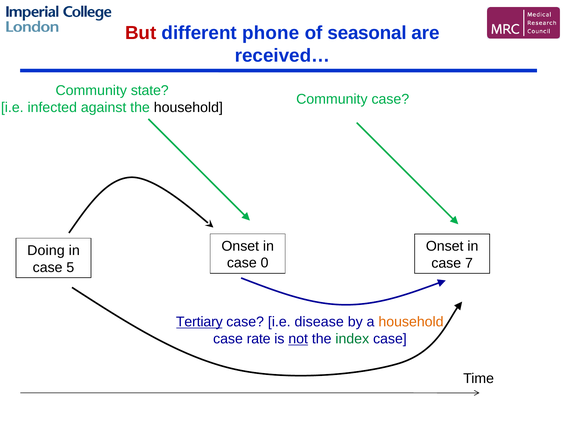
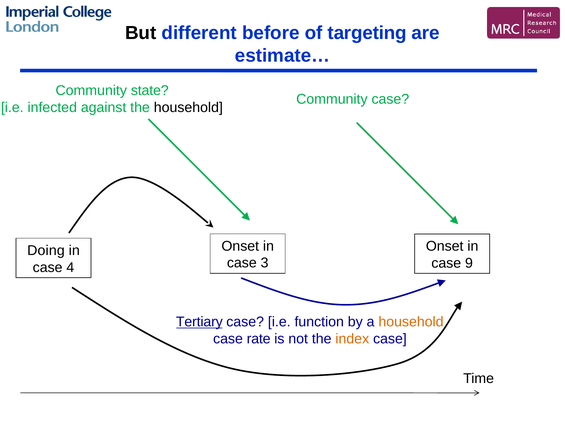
But colour: red -> black
phone: phone -> before
seasonal: seasonal -> targeting
received…: received… -> estimate…
0: 0 -> 3
7: 7 -> 9
5: 5 -> 4
disease: disease -> function
not underline: present -> none
index colour: green -> orange
